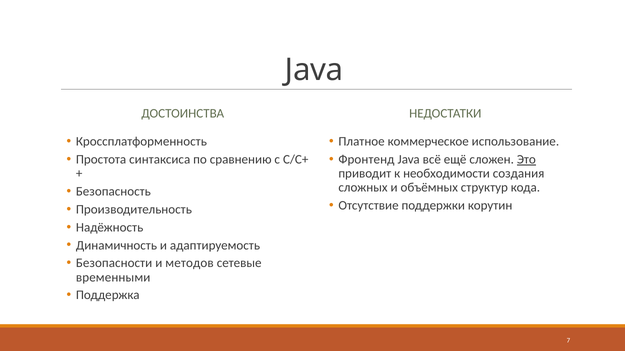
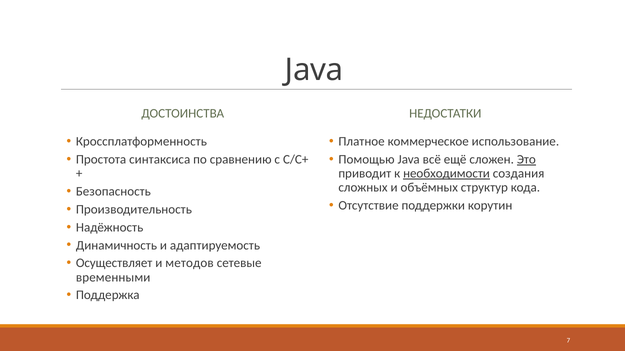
Фронтенд: Фронтенд -> Помощью
необходимости underline: none -> present
Безопасности: Безопасности -> Осуществляет
